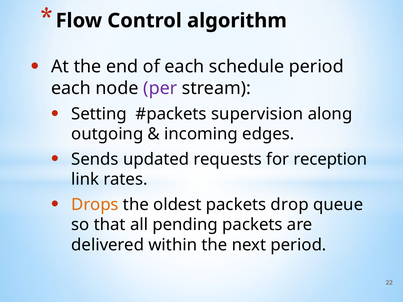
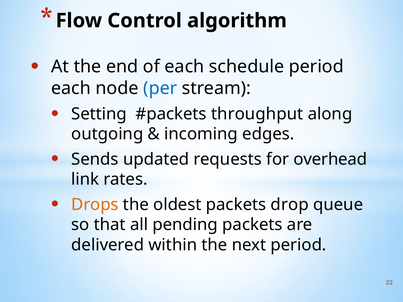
per colour: purple -> blue
supervision: supervision -> throughput
reception: reception -> overhead
